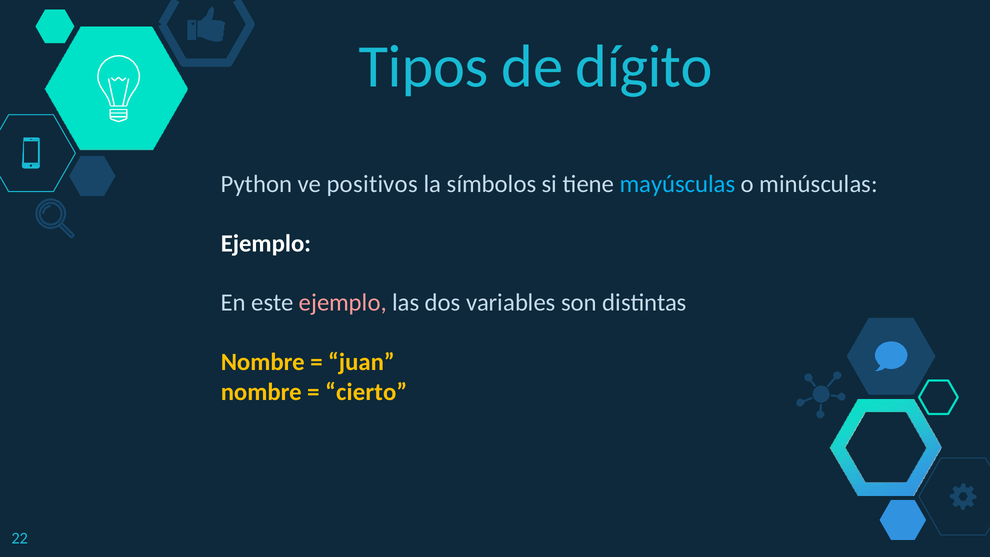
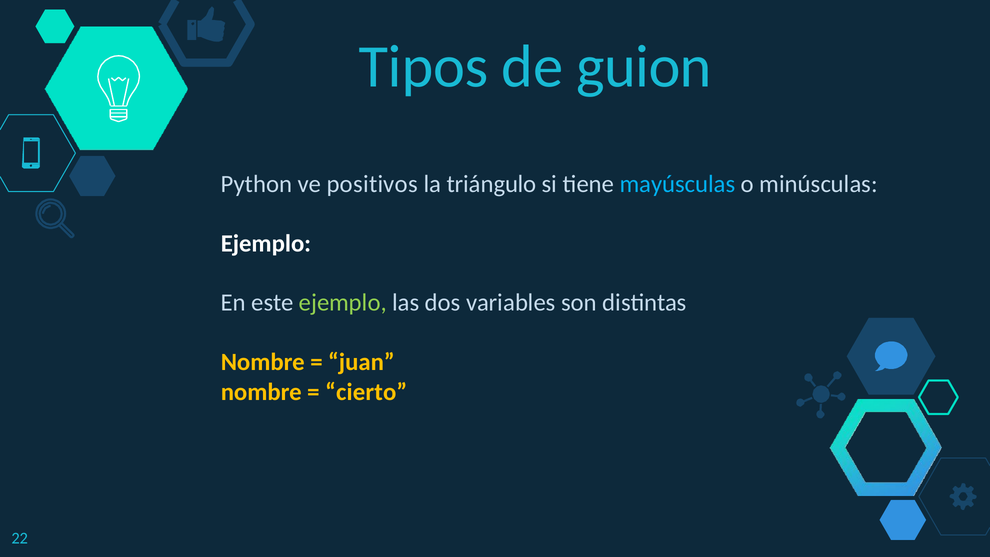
dígito: dígito -> guion
símbolos: símbolos -> triángulo
ejemplo at (343, 303) colour: pink -> light green
